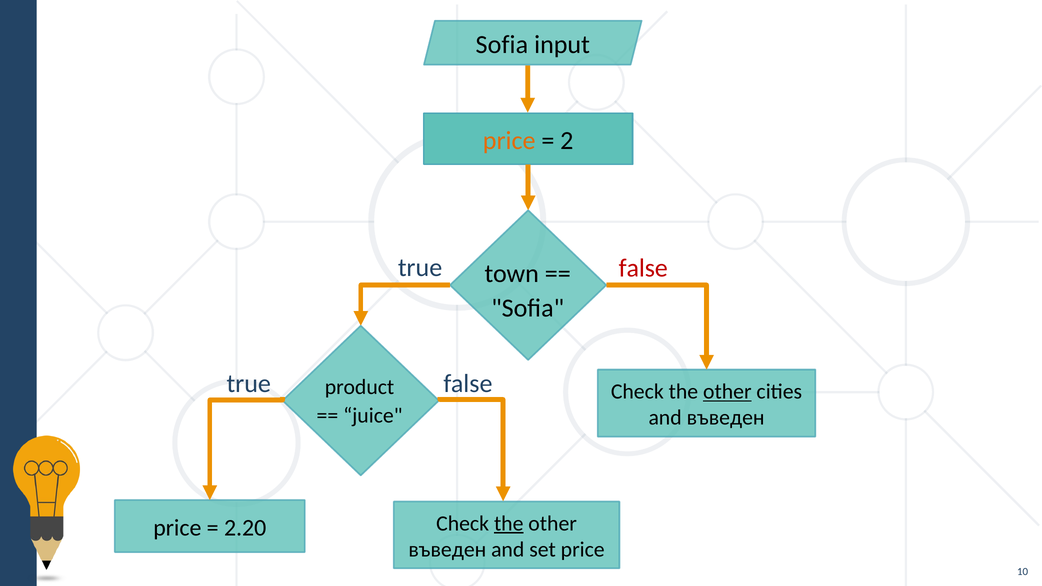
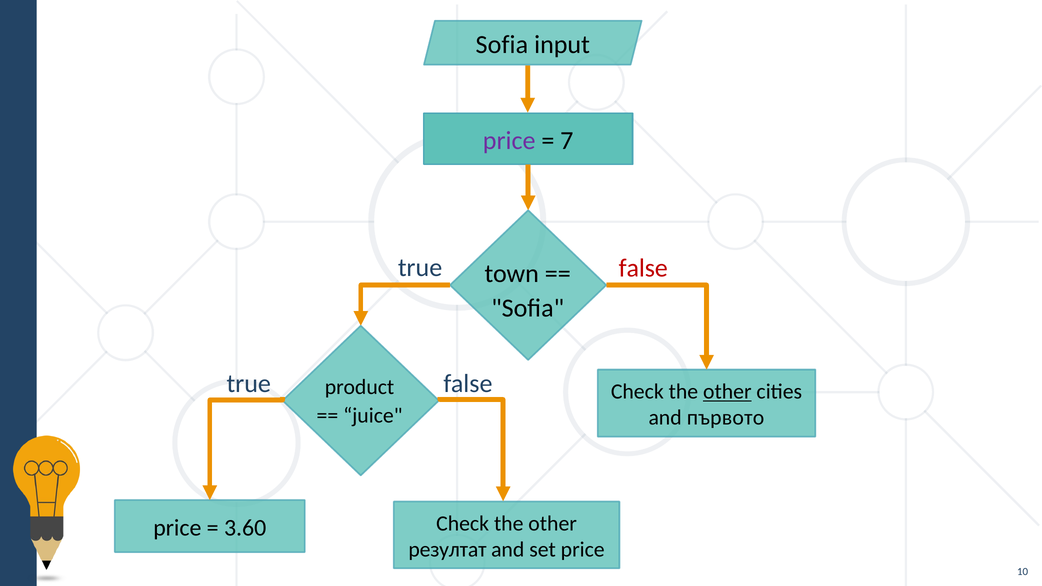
price at (509, 141) colour: orange -> purple
2: 2 -> 7
and въведен: въведен -> първото
the at (509, 524) underline: present -> none
2.20: 2.20 -> 3.60
въведен at (447, 550): въведен -> резултат
